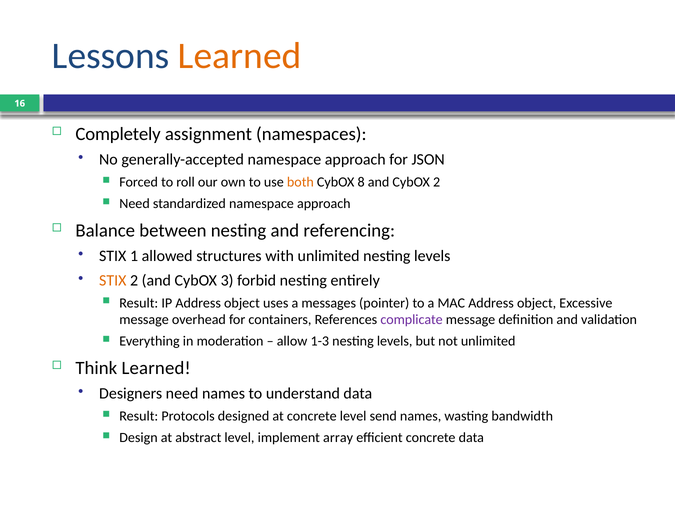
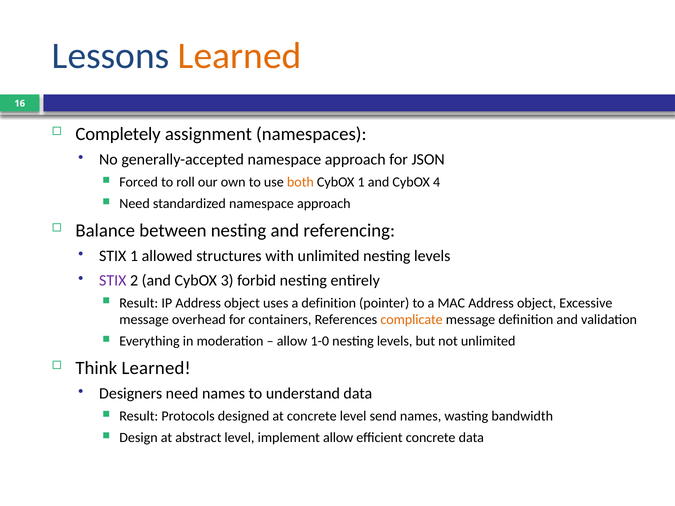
CybOX 8: 8 -> 1
CybOX 2: 2 -> 4
STIX at (113, 281) colour: orange -> purple
a messages: messages -> definition
complicate colour: purple -> orange
1-3: 1-3 -> 1-0
implement array: array -> allow
